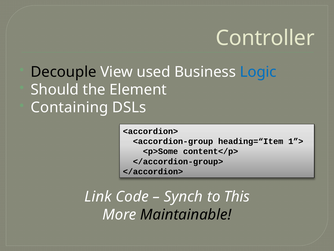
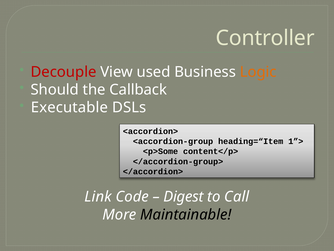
Decouple colour: black -> red
Logic colour: blue -> orange
Element: Element -> Callback
Containing: Containing -> Executable
Synch: Synch -> Digest
This: This -> Call
